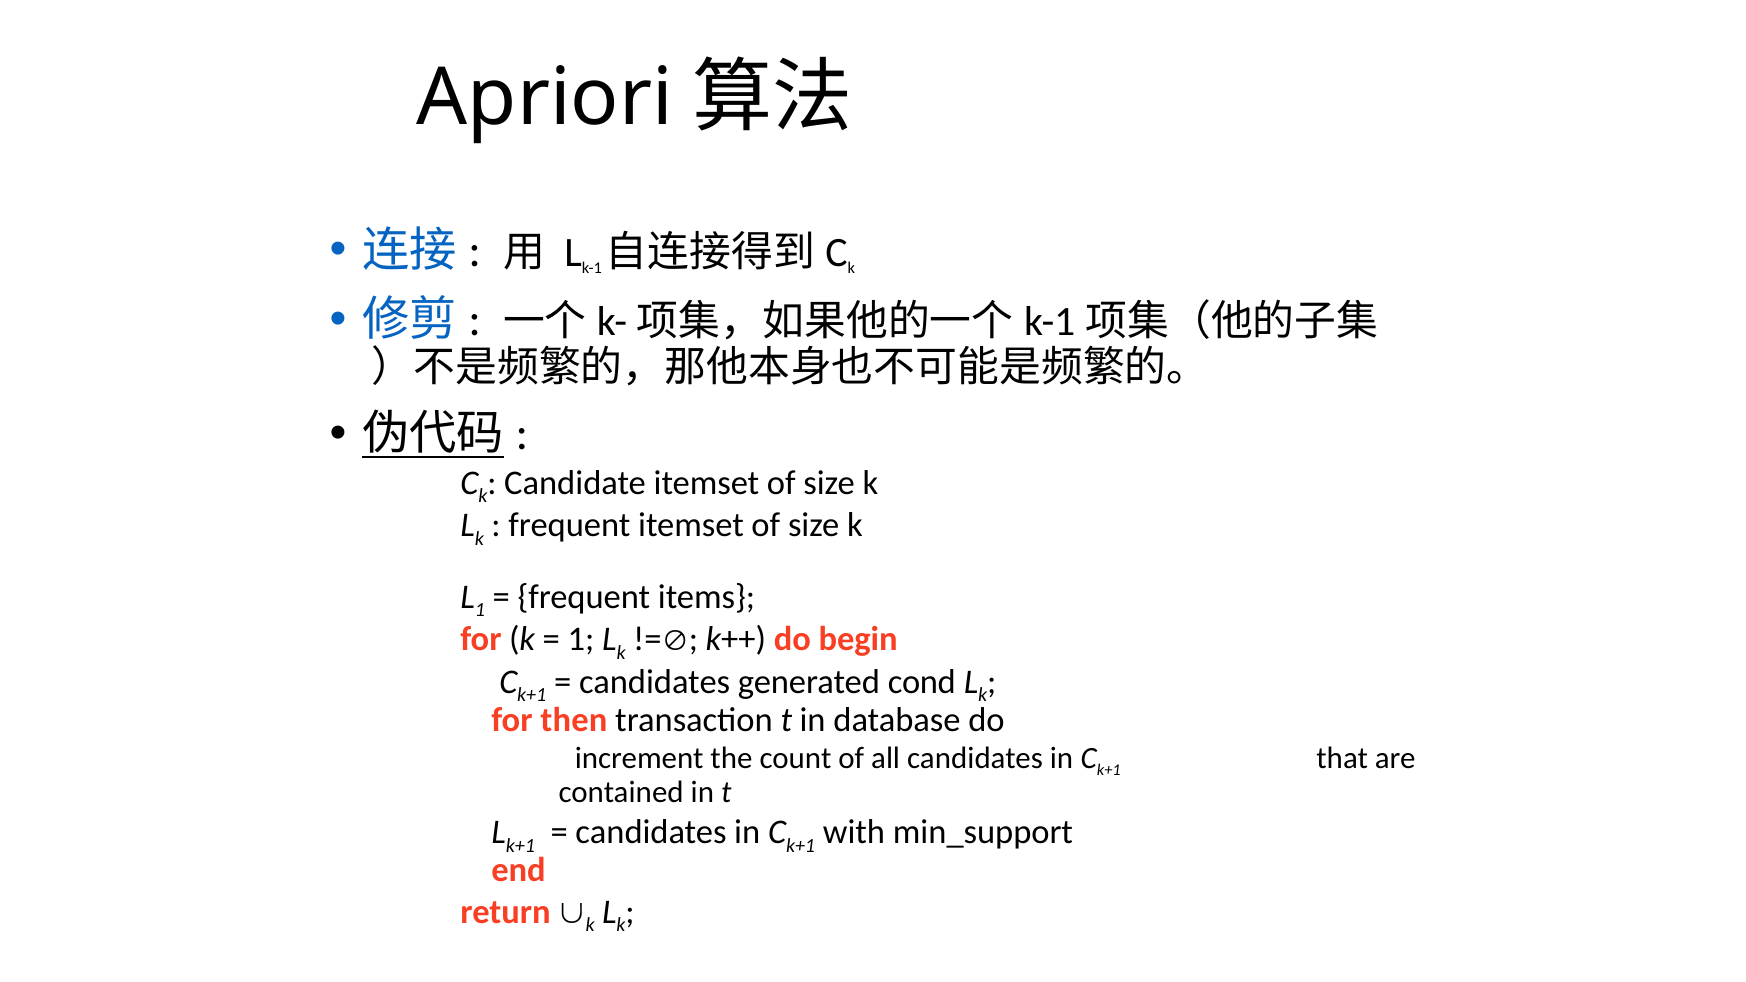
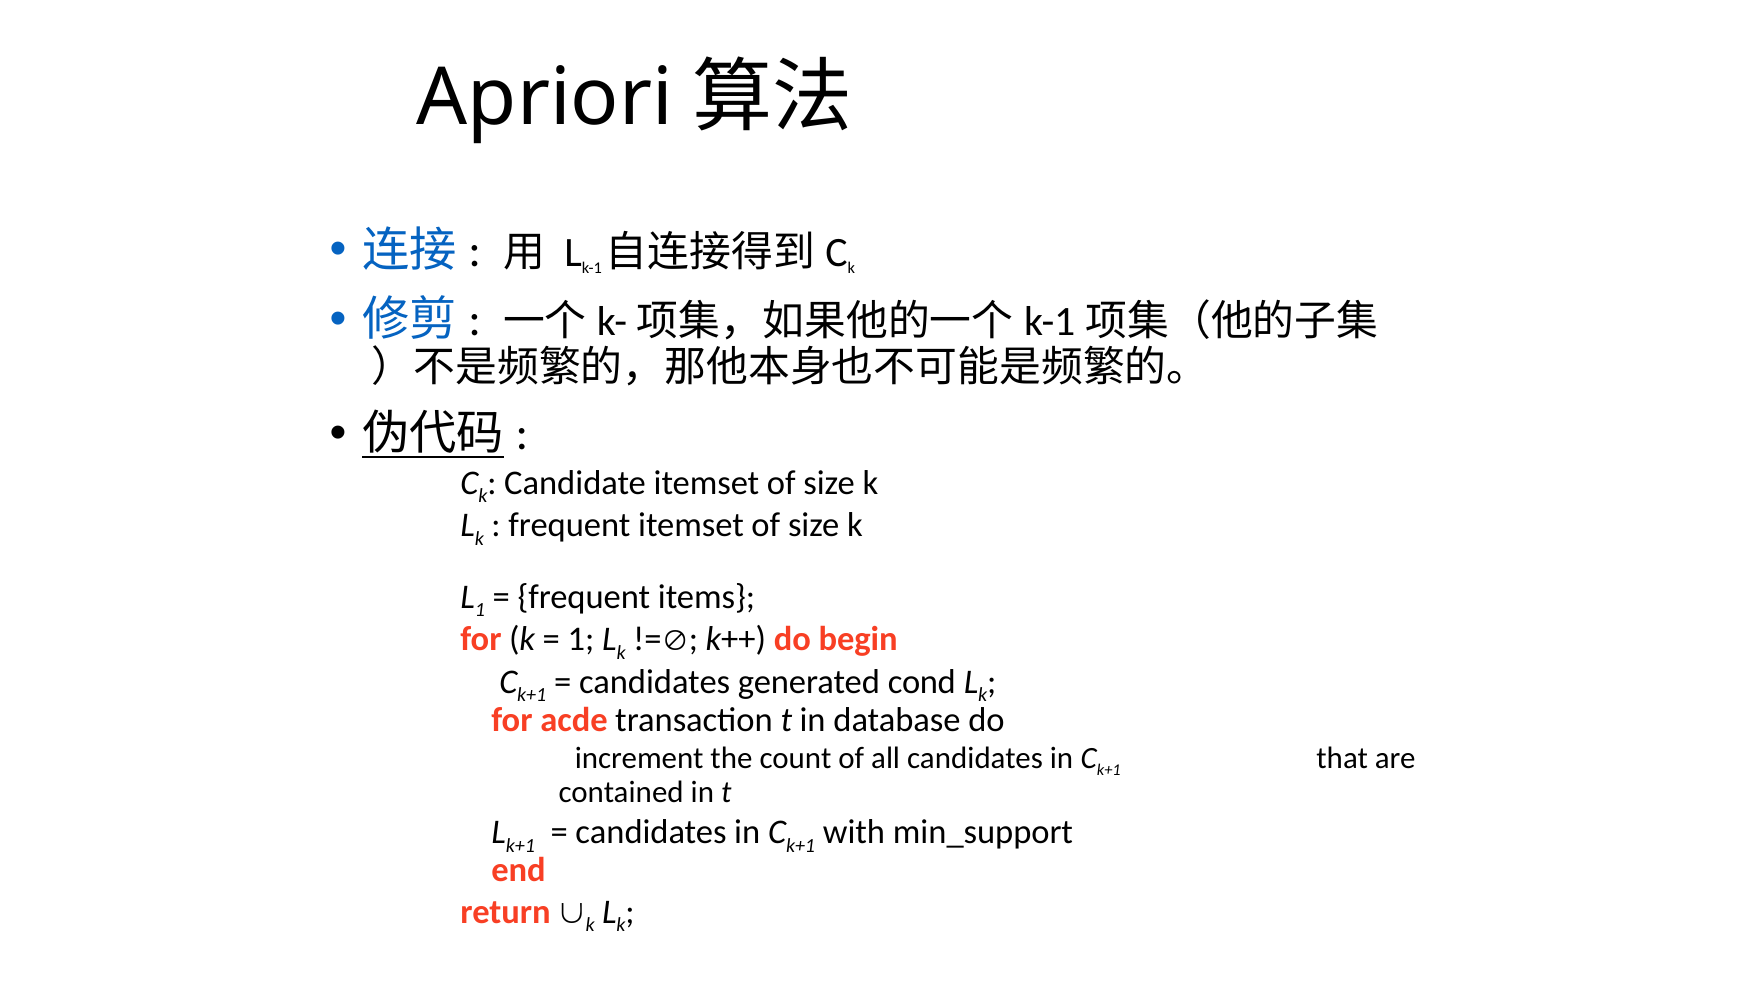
then: then -> acde
